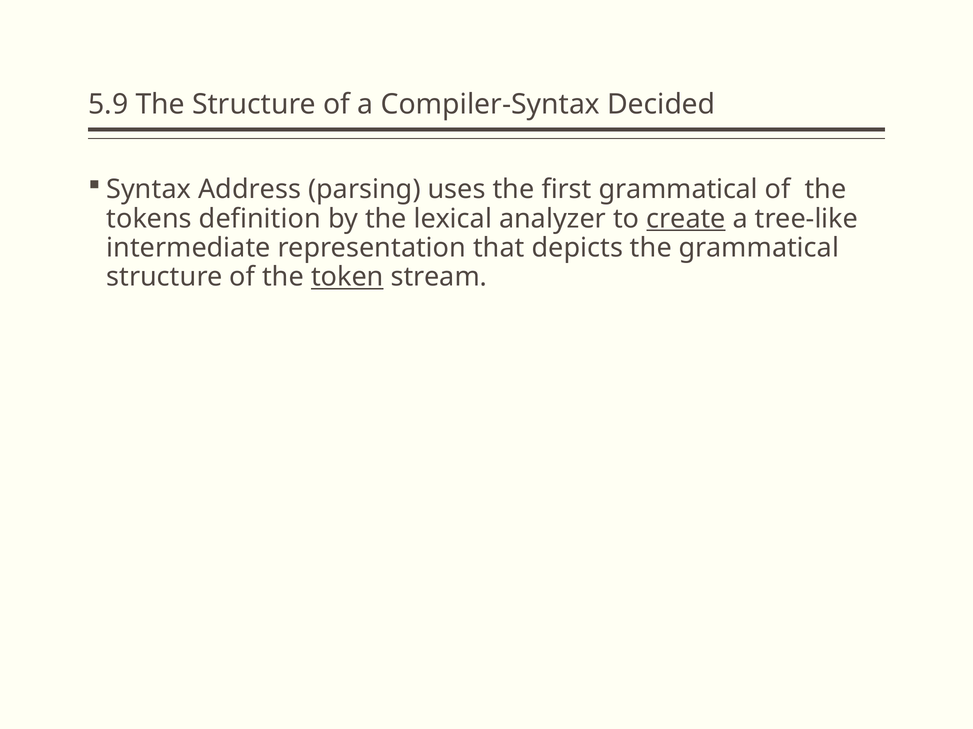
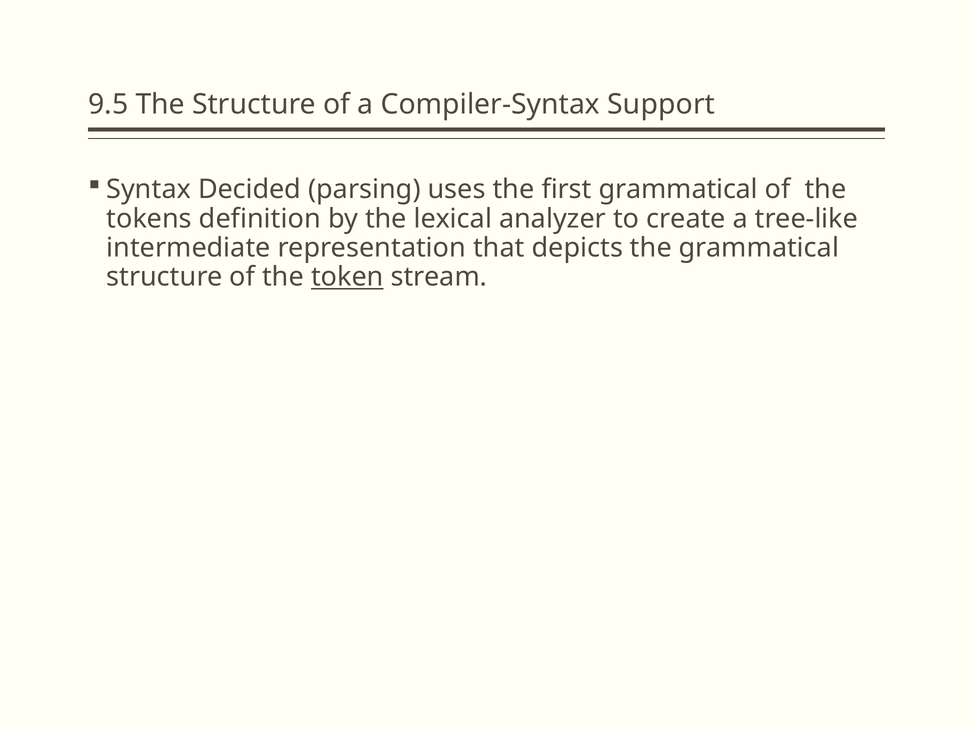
5.9: 5.9 -> 9.5
Decided: Decided -> Support
Address: Address -> Decided
create underline: present -> none
